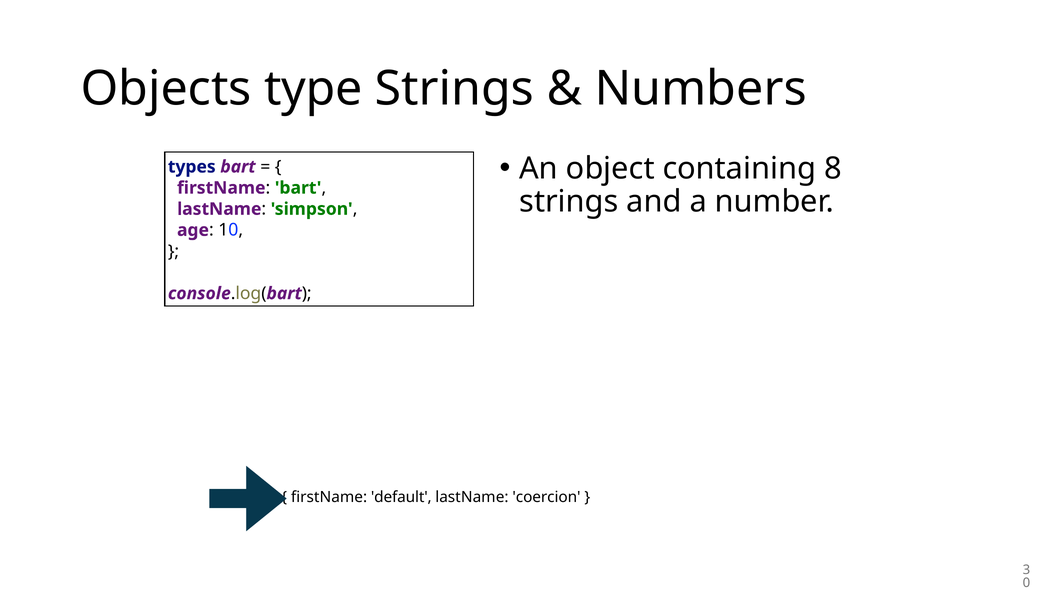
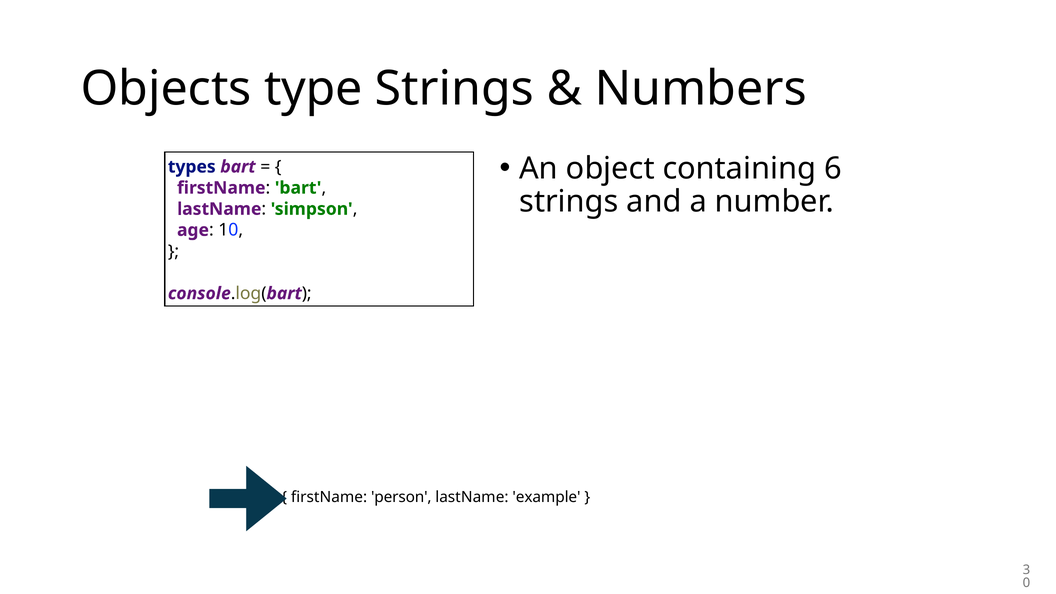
8: 8 -> 6
default: default -> person
coercion: coercion -> example
